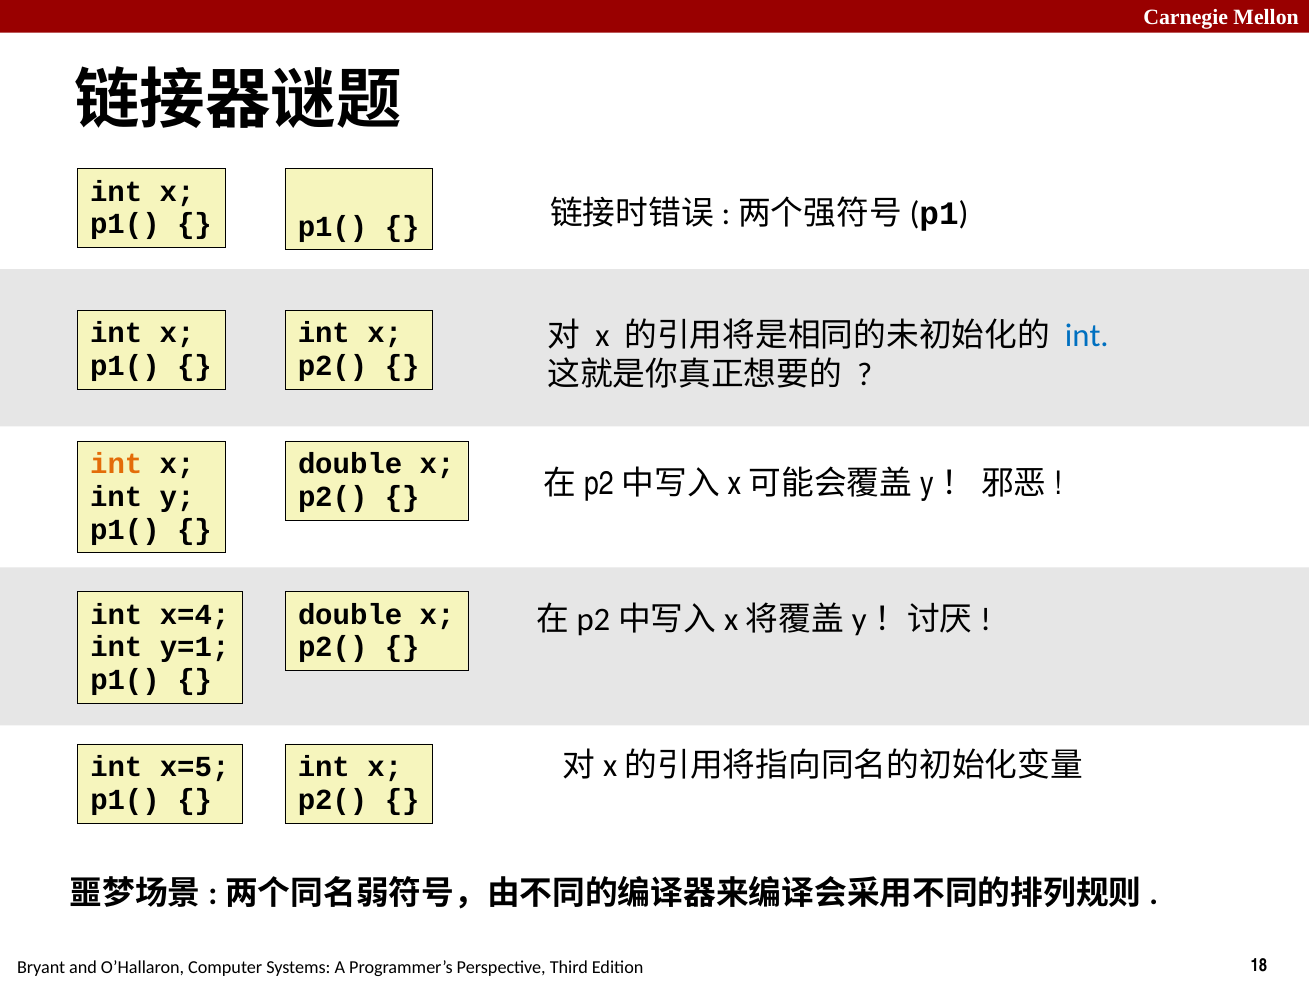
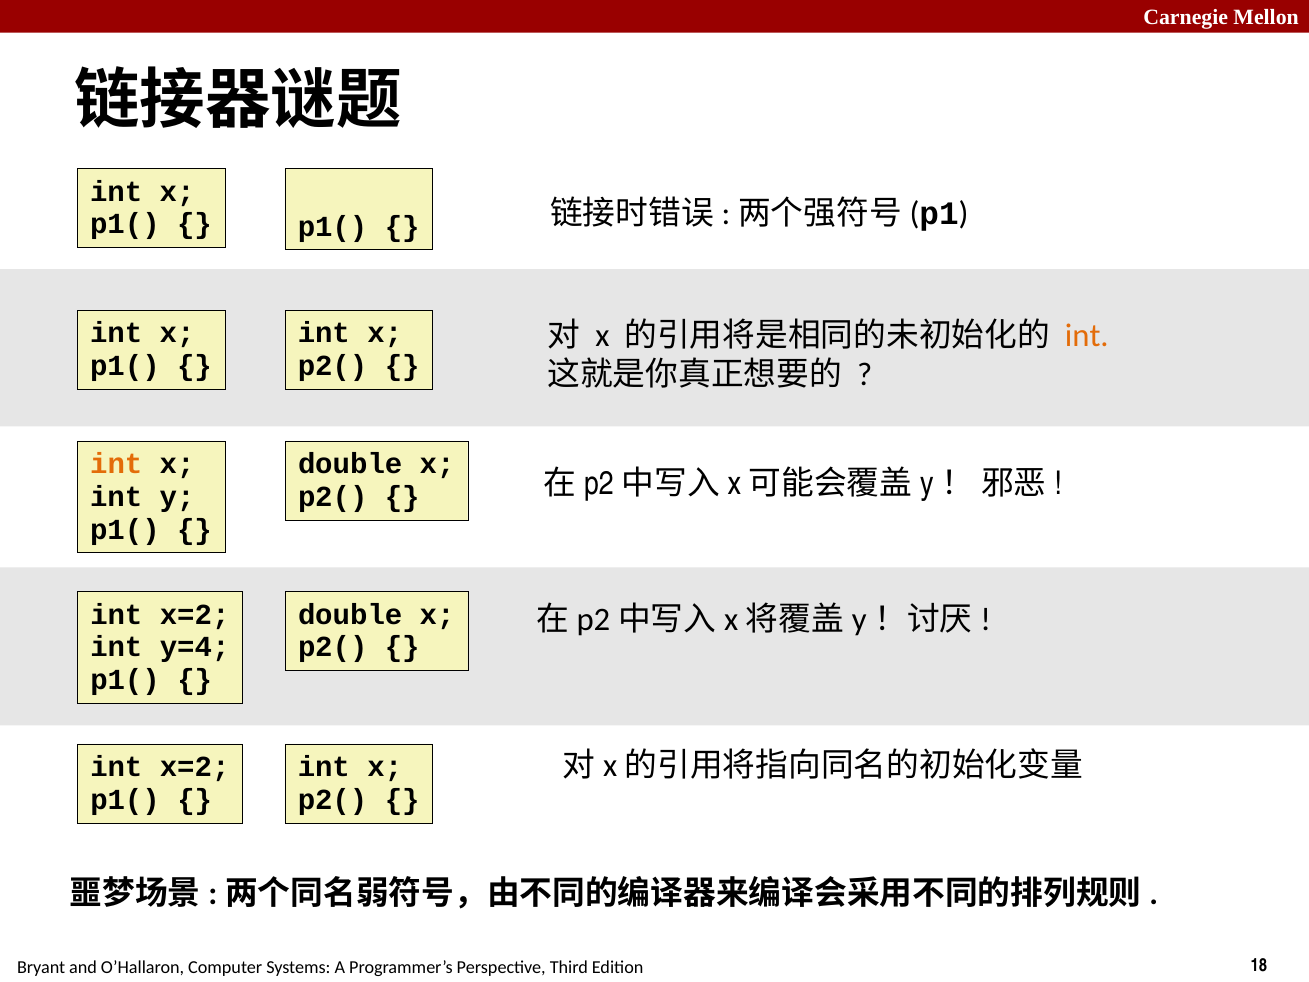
int at (1087, 336) colour: blue -> orange
x=4 at (195, 614): x=4 -> x=2
y=1: y=1 -> y=4
x=5 at (195, 767): x=5 -> x=2
